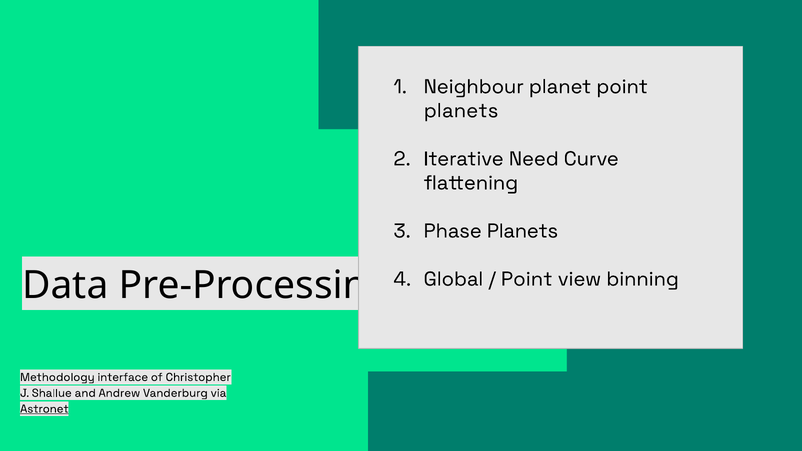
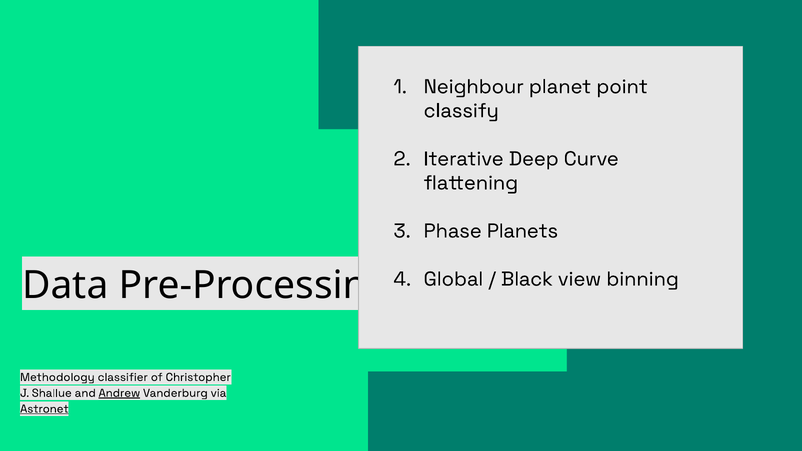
planets at (461, 111): planets -> classify
Need: Need -> Deep
Point at (527, 279): Point -> Black
interface: interface -> classifier
Andrew underline: none -> present
